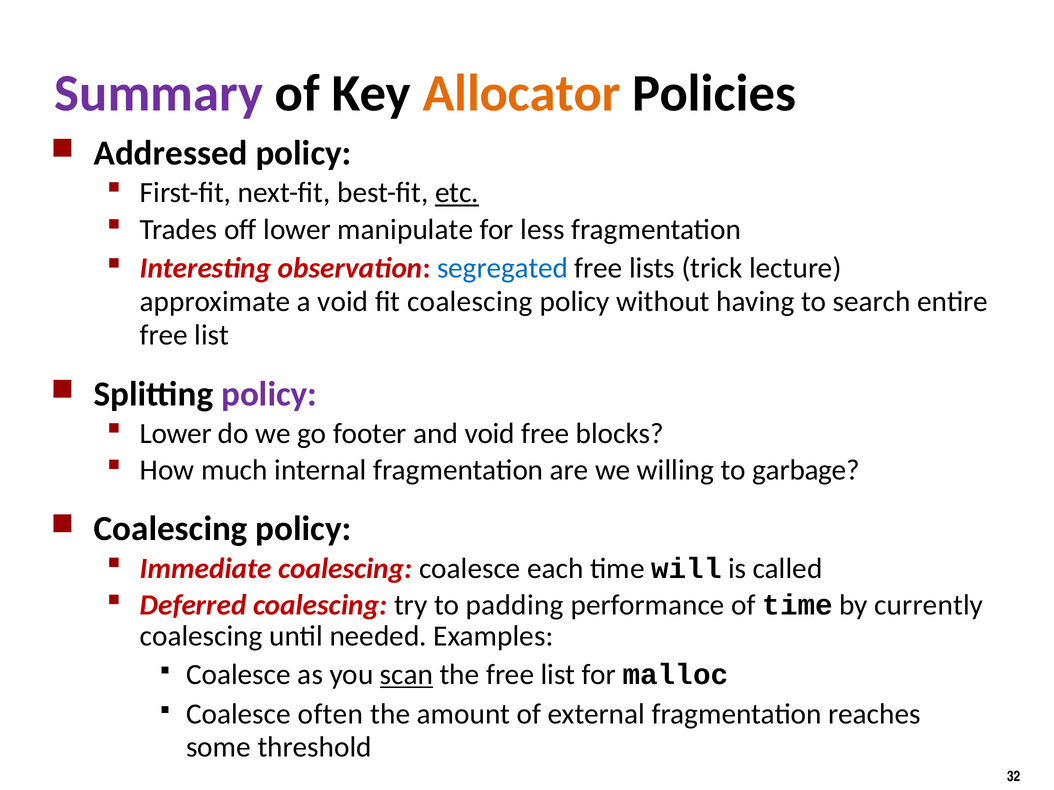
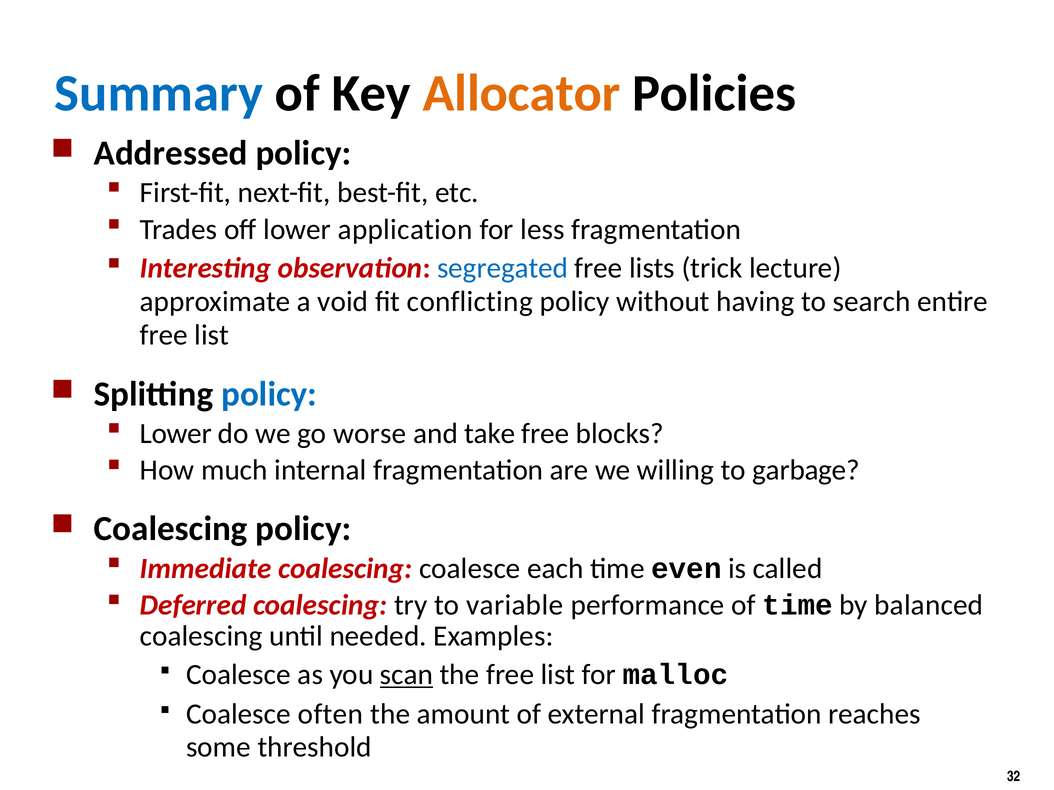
Summary colour: purple -> blue
etc underline: present -> none
manipulate: manipulate -> application
fit coalescing: coalescing -> conflicting
policy at (269, 394) colour: purple -> blue
footer: footer -> worse
and void: void -> take
will: will -> even
padding: padding -> variable
currently: currently -> balanced
